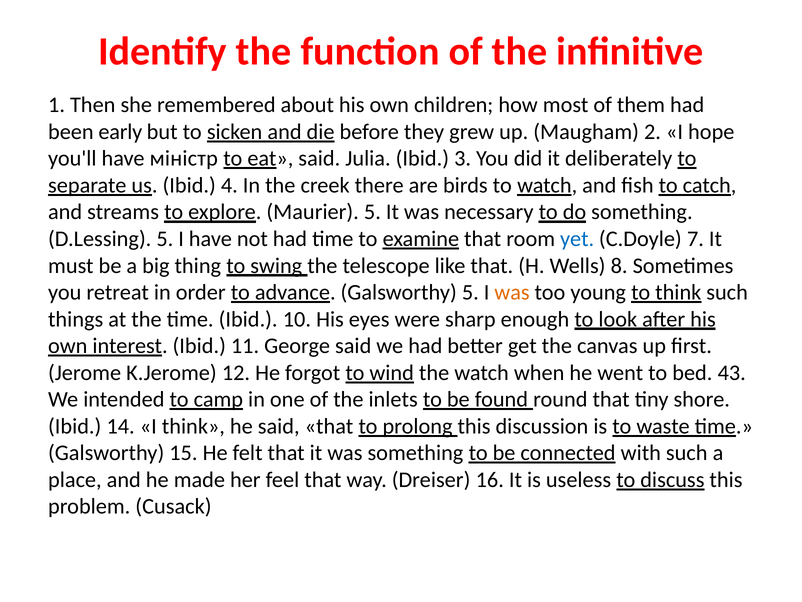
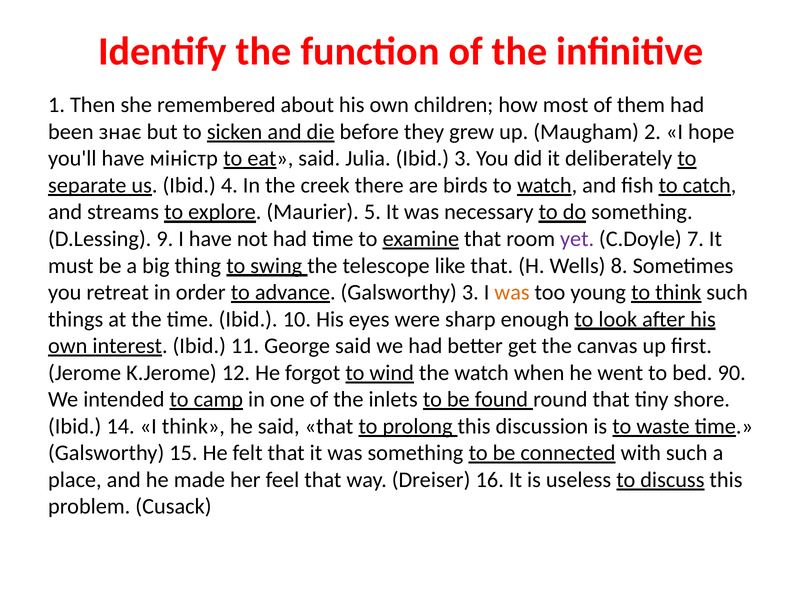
early: early -> знає
D.Lessing 5: 5 -> 9
yet colour: blue -> purple
Galsworthy 5: 5 -> 3
43: 43 -> 90
